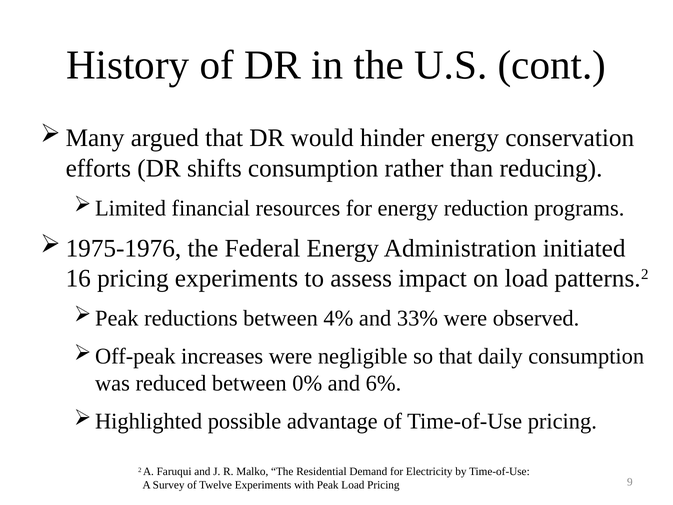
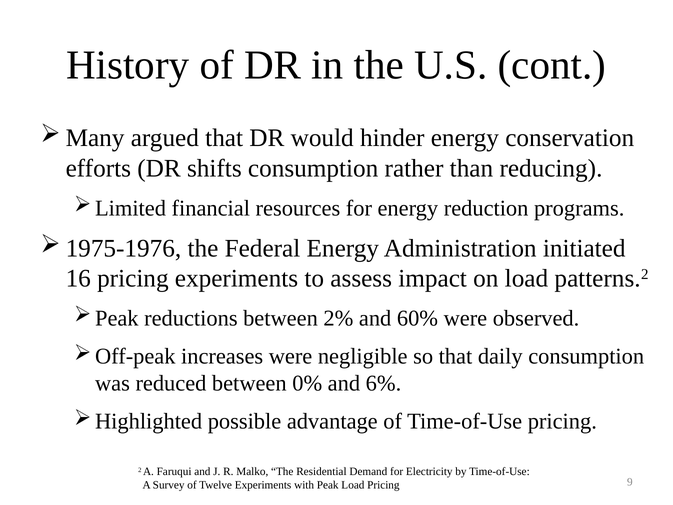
4%: 4% -> 2%
33%: 33% -> 60%
